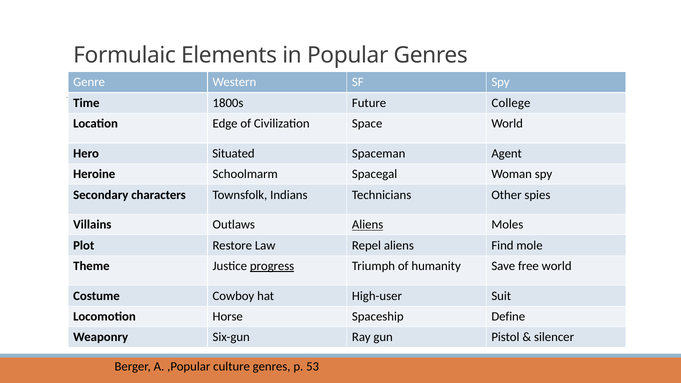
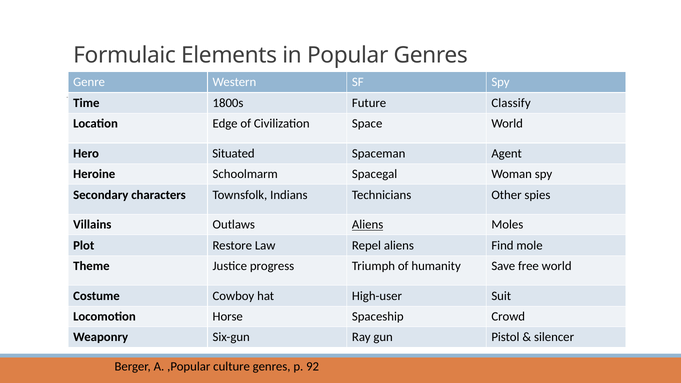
College: College -> Classify
progress underline: present -> none
Define: Define -> Crowd
53: 53 -> 92
